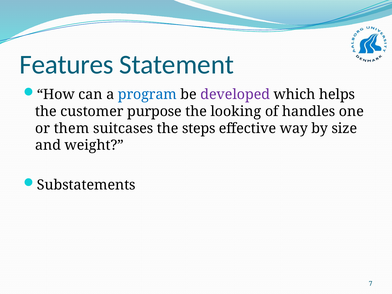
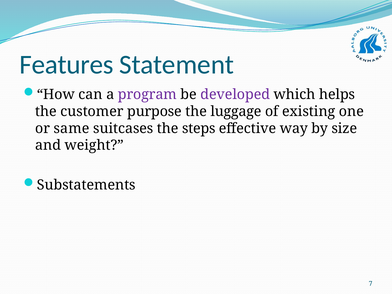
program colour: blue -> purple
looking: looking -> luggage
handles: handles -> existing
them: them -> same
